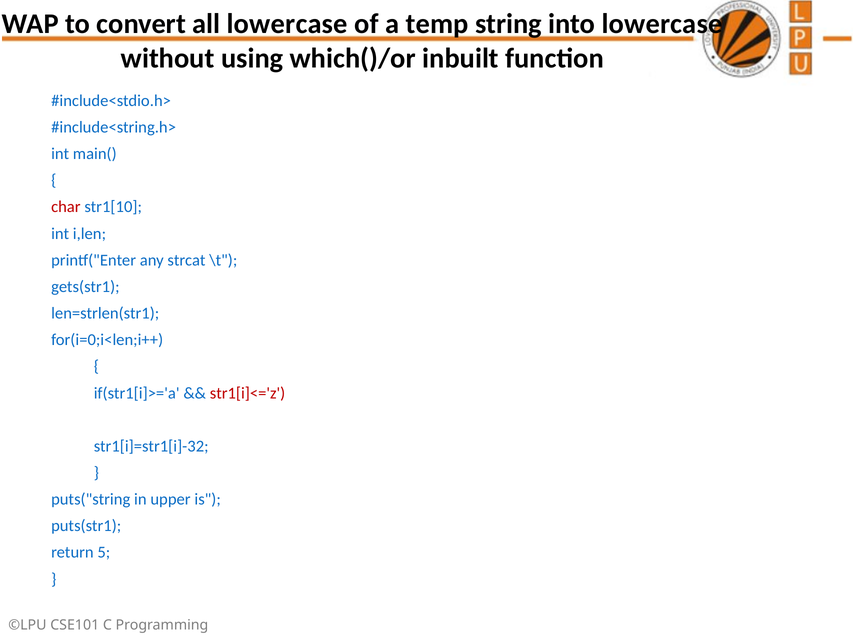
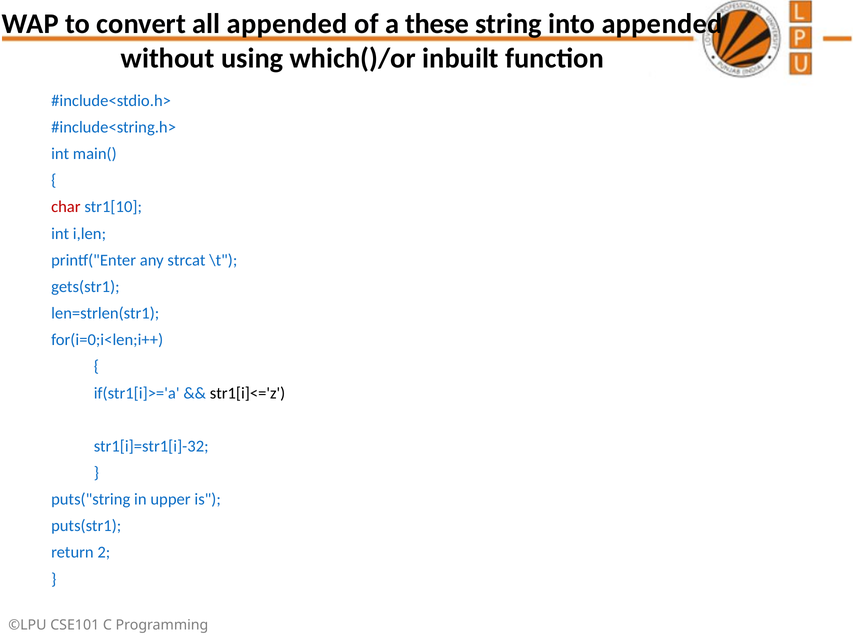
all lowercase: lowercase -> appended
temp: temp -> these
into lowercase: lowercase -> appended
str1[i]<='z colour: red -> black
5: 5 -> 2
